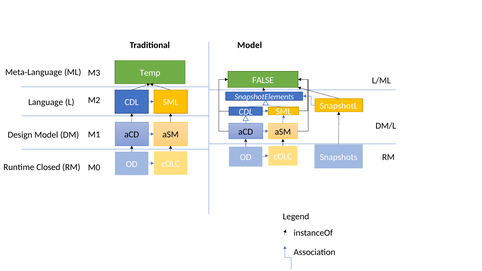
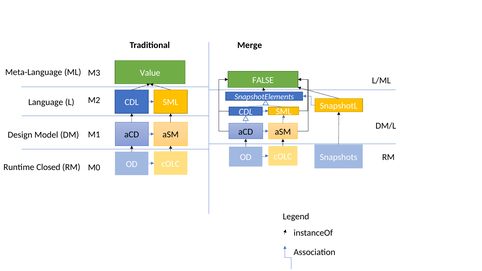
Model at (250, 45): Model -> Merge
Temp: Temp -> Value
